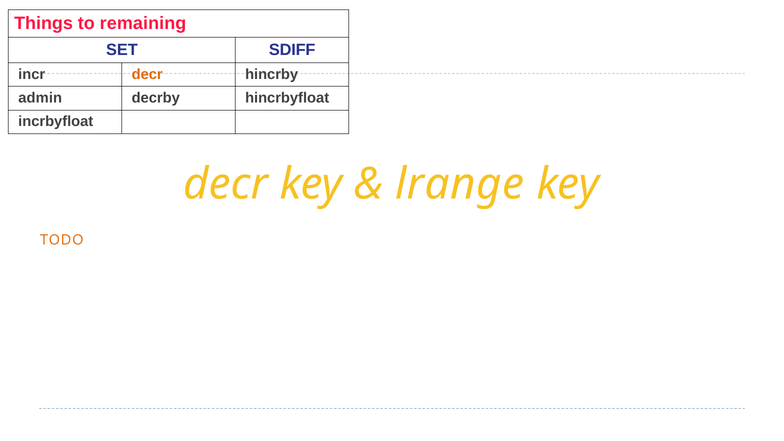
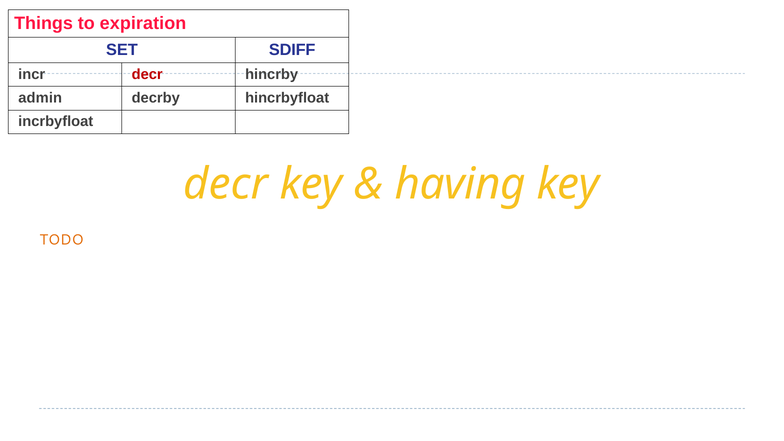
remaining: remaining -> expiration
decr at (147, 74) colour: orange -> red
lrange: lrange -> having
